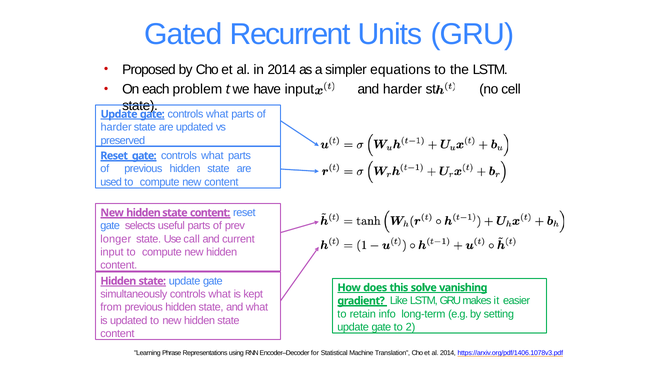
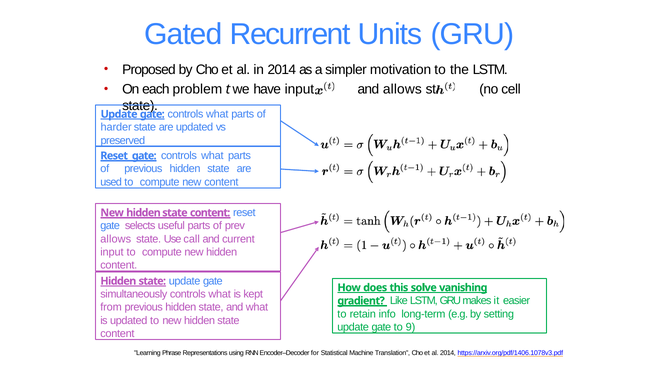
equations: equations -> motivation
and harder: harder -> allows
longer at (116, 239): longer -> allows
2: 2 -> 9
